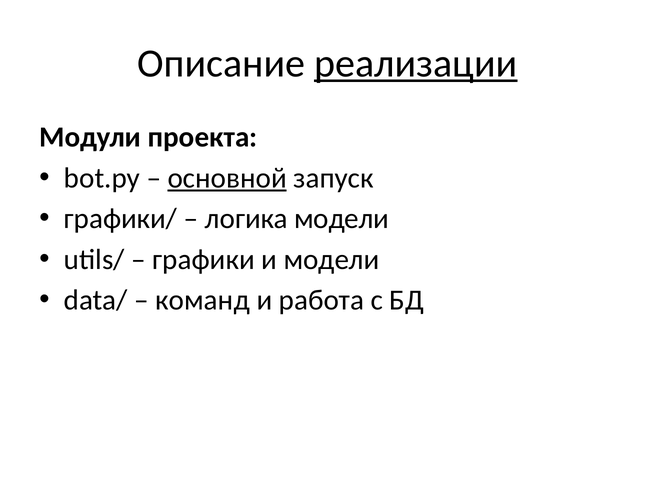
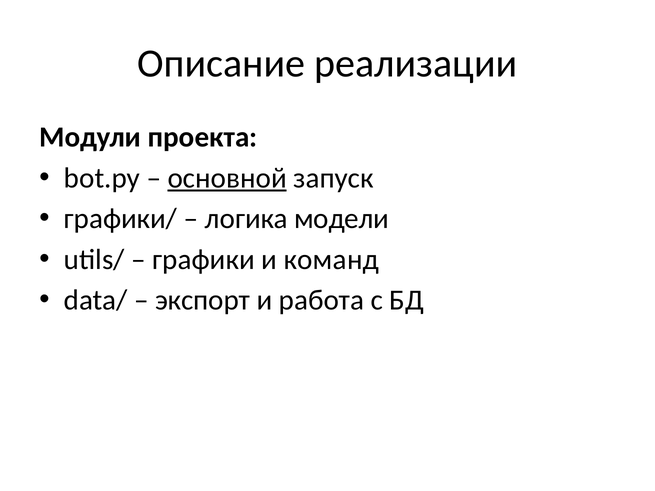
реализации underline: present -> none
и модели: модели -> команд
команд: команд -> экспорт
